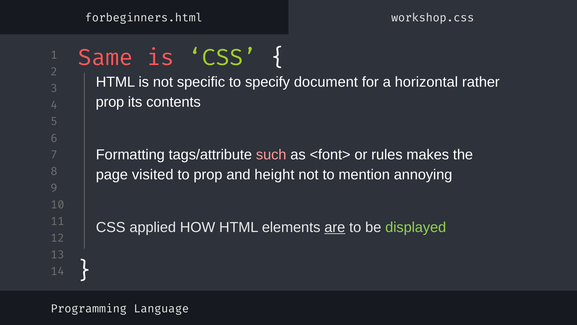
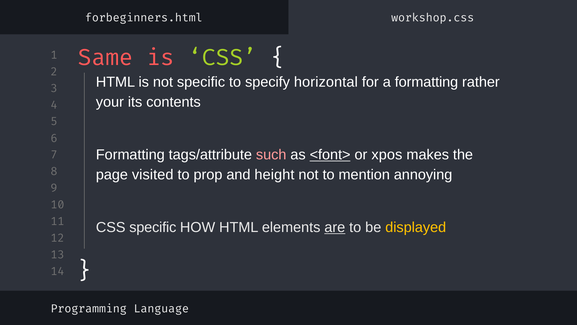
document: document -> horizontal
a horizontal: horizontal -> formatting
prop at (110, 102): prop -> your
<font> underline: none -> present
rules: rules -> xpos
CSS applied: applied -> specific
displayed colour: light green -> yellow
